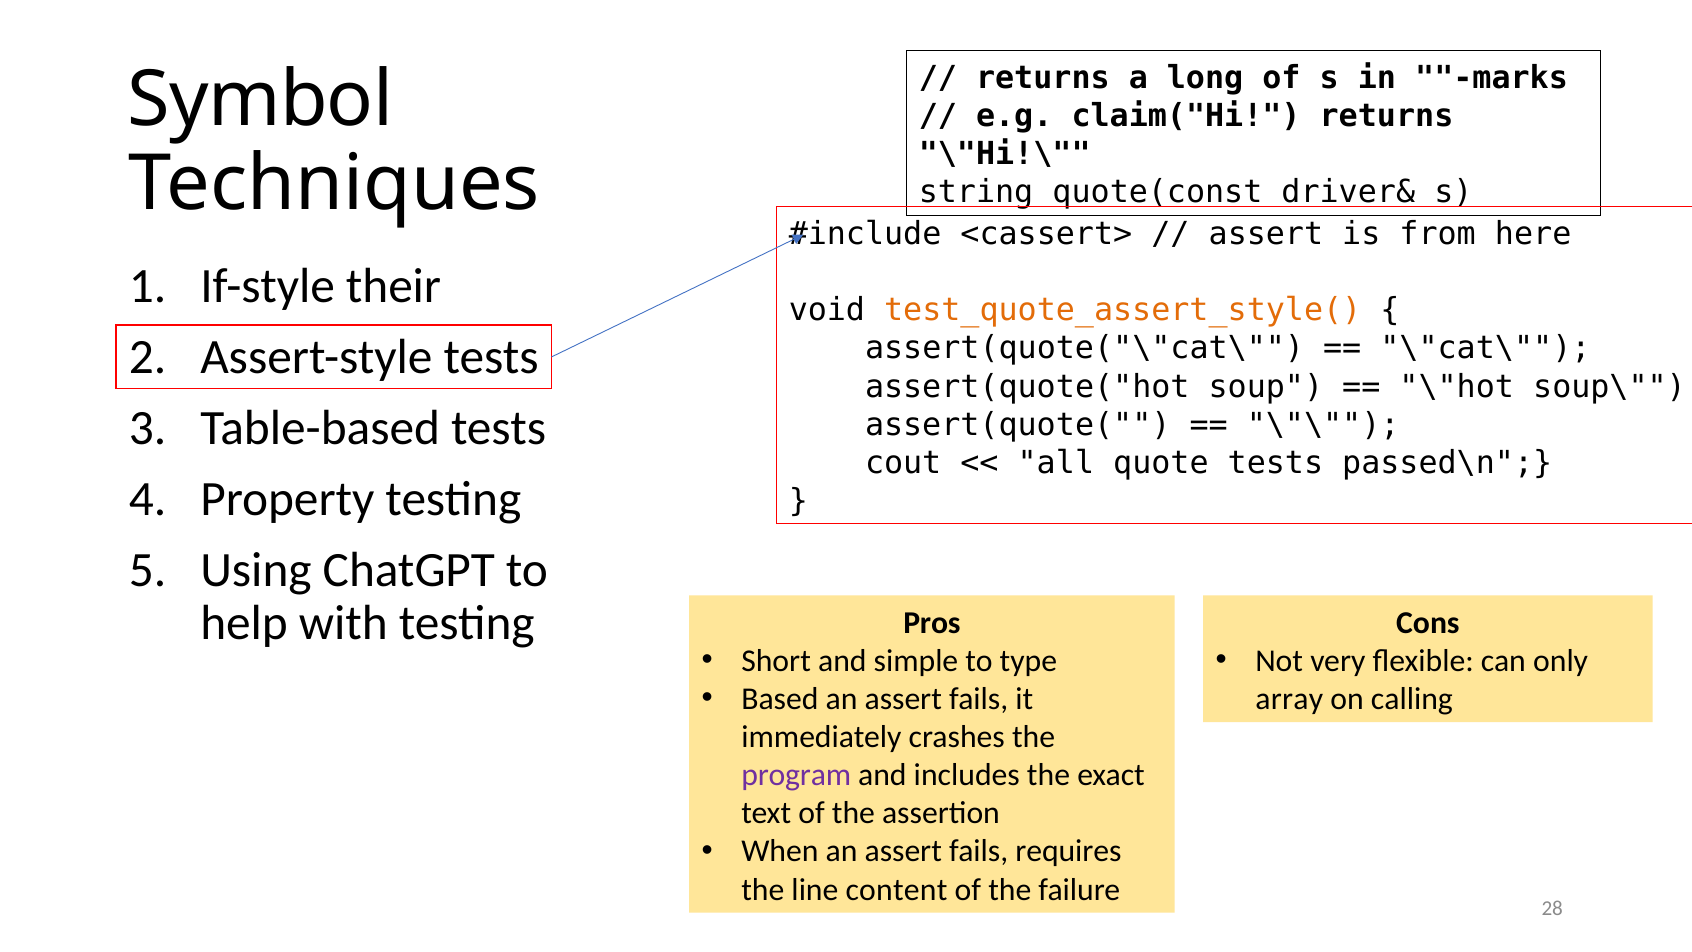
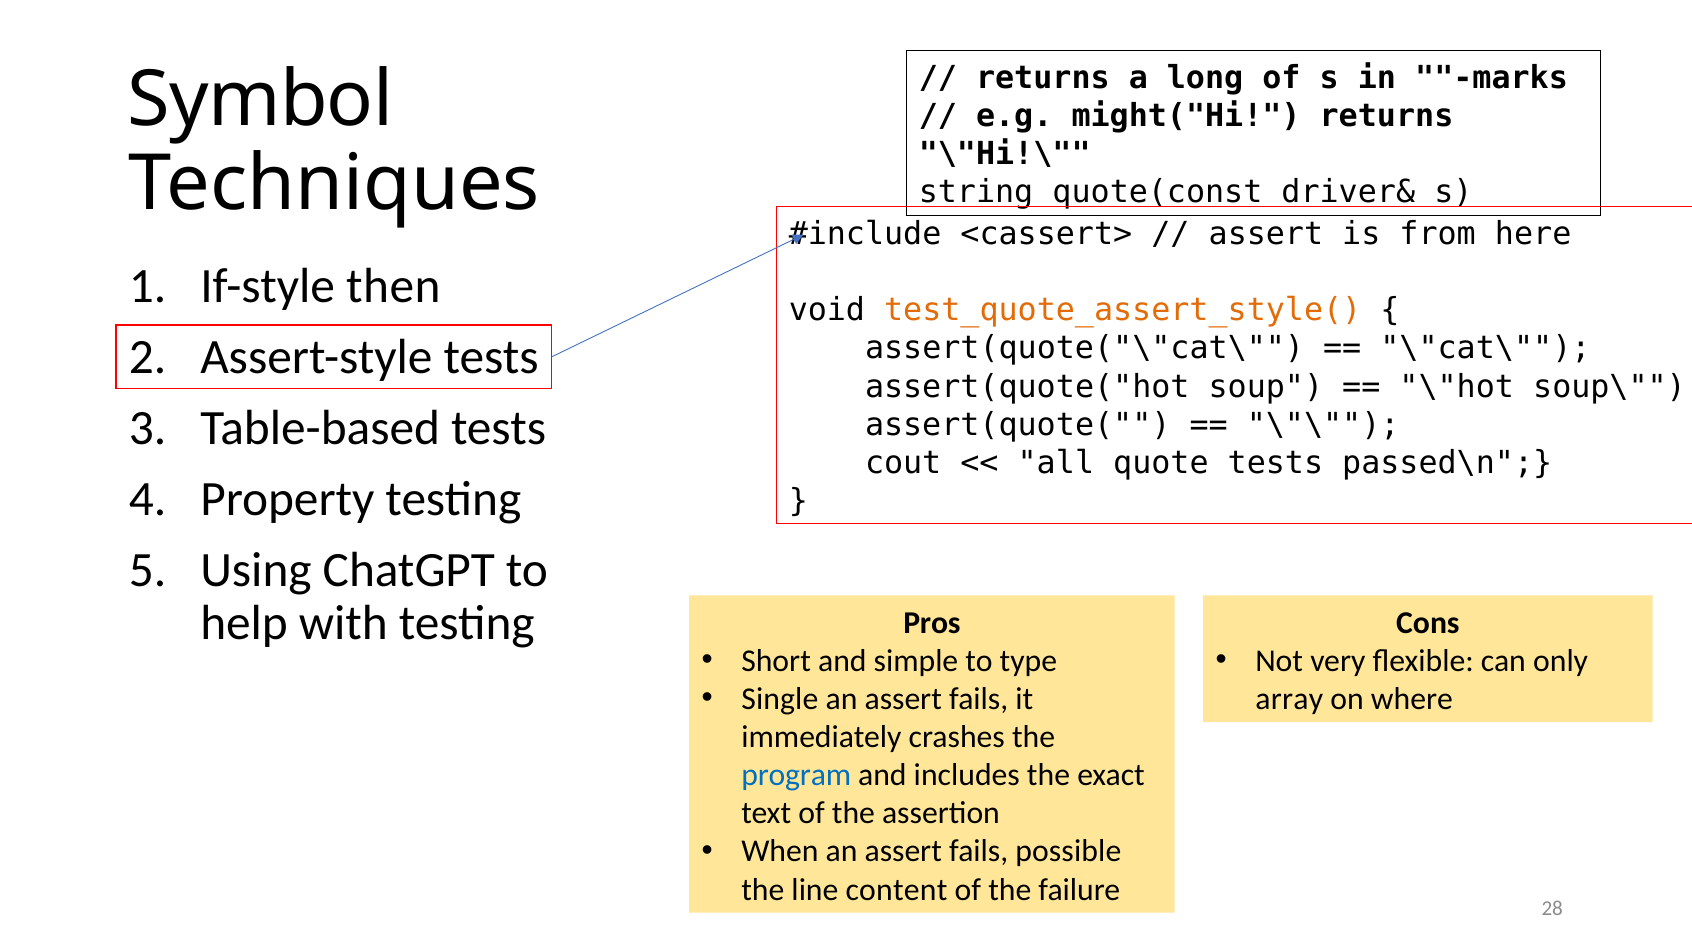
claim("Hi: claim("Hi -> might("Hi
their: their -> then
Based: Based -> Single
calling: calling -> where
program colour: purple -> blue
requires: requires -> possible
